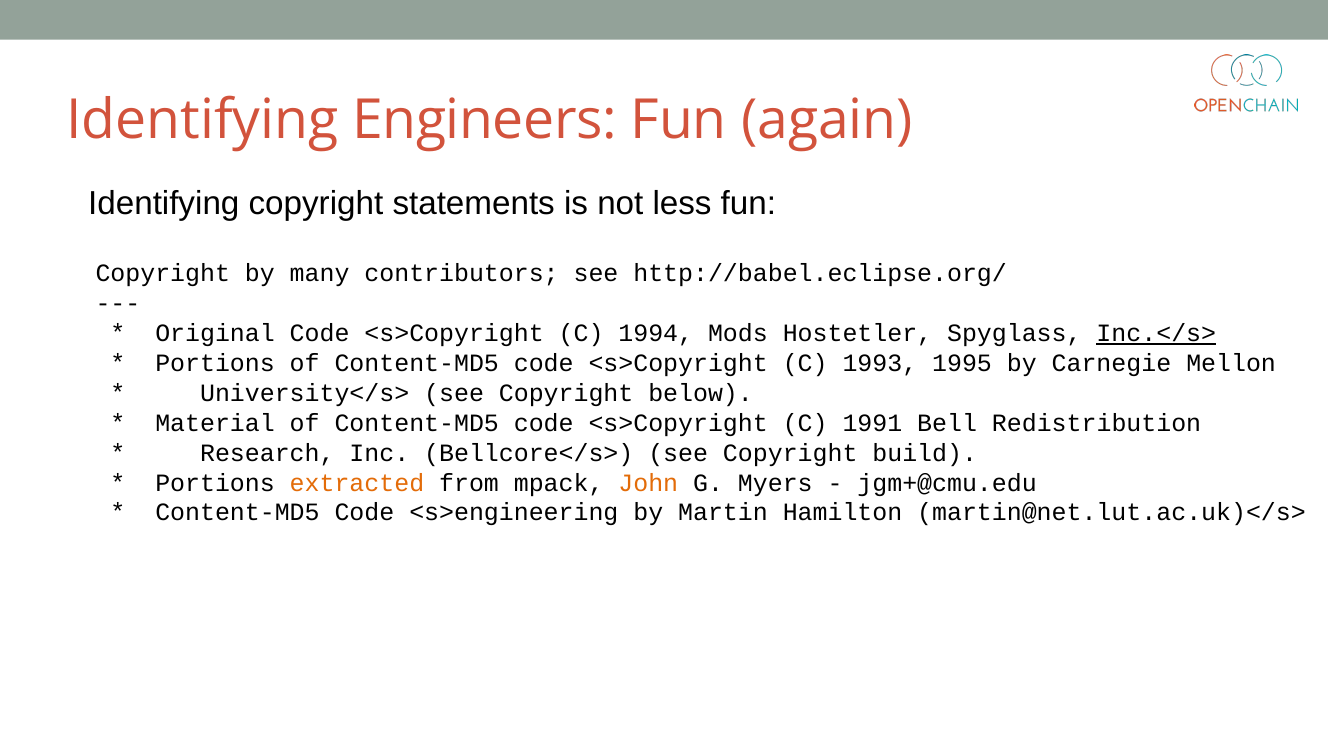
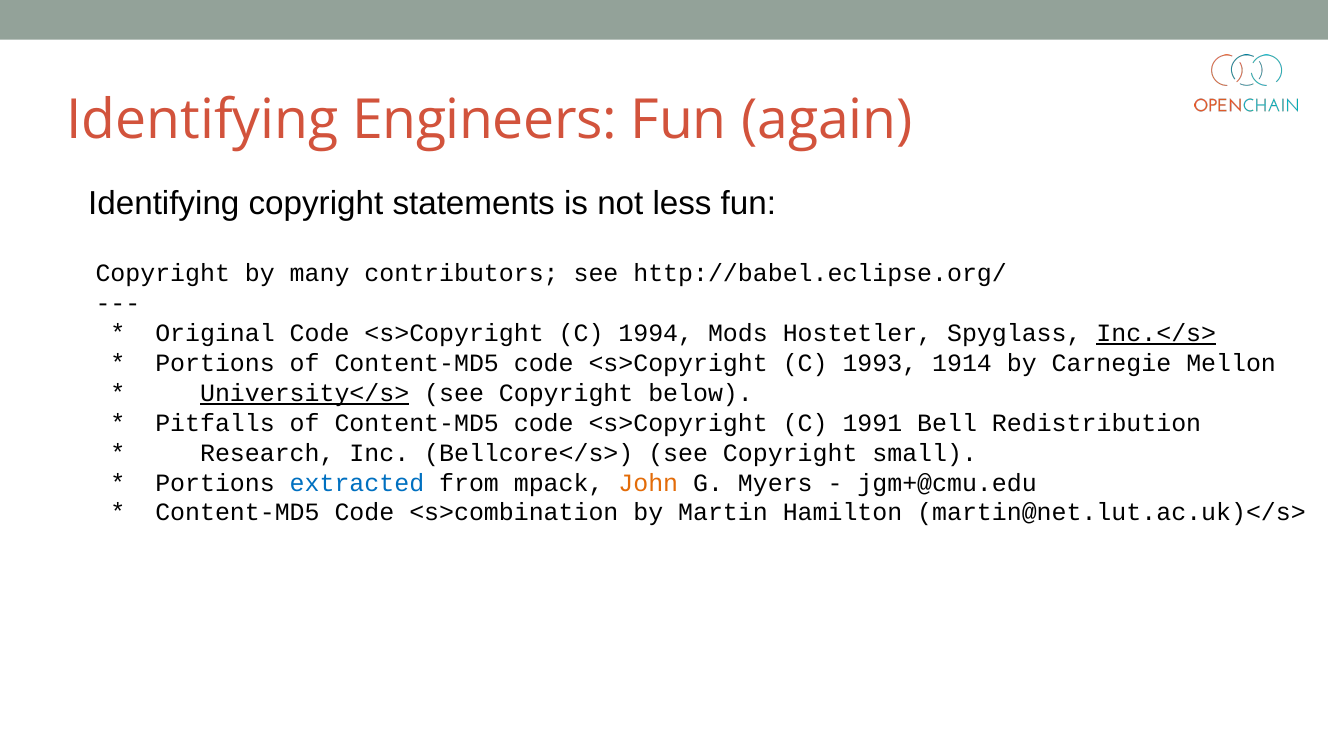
1995: 1995 -> 1914
University</s> underline: none -> present
Material: Material -> Pitfalls
build: build -> small
extracted colour: orange -> blue
<s>engineering: <s>engineering -> <s>combination
